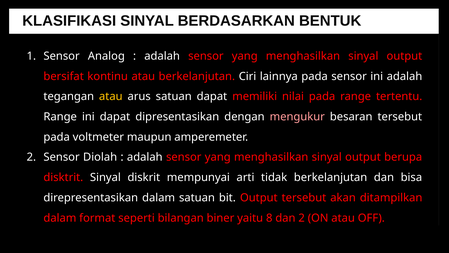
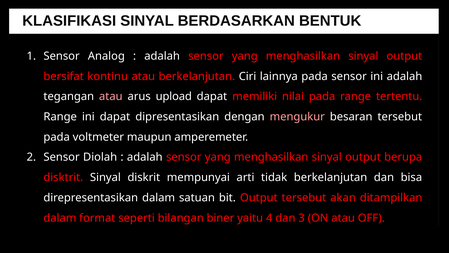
atau at (111, 96) colour: yellow -> pink
arus satuan: satuan -> upload
8: 8 -> 4
dan 2: 2 -> 3
